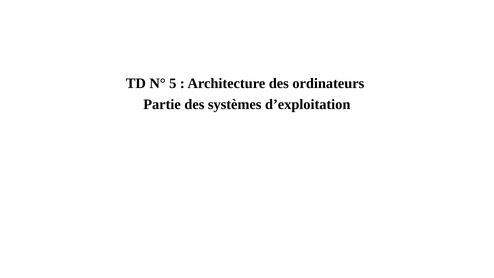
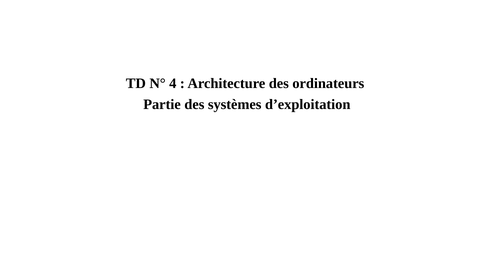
5: 5 -> 4
